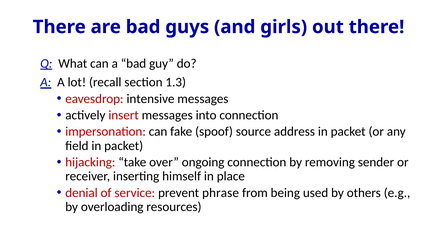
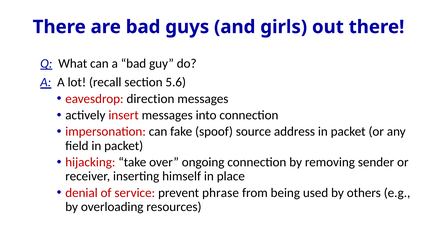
1.3: 1.3 -> 5.6
intensive: intensive -> direction
